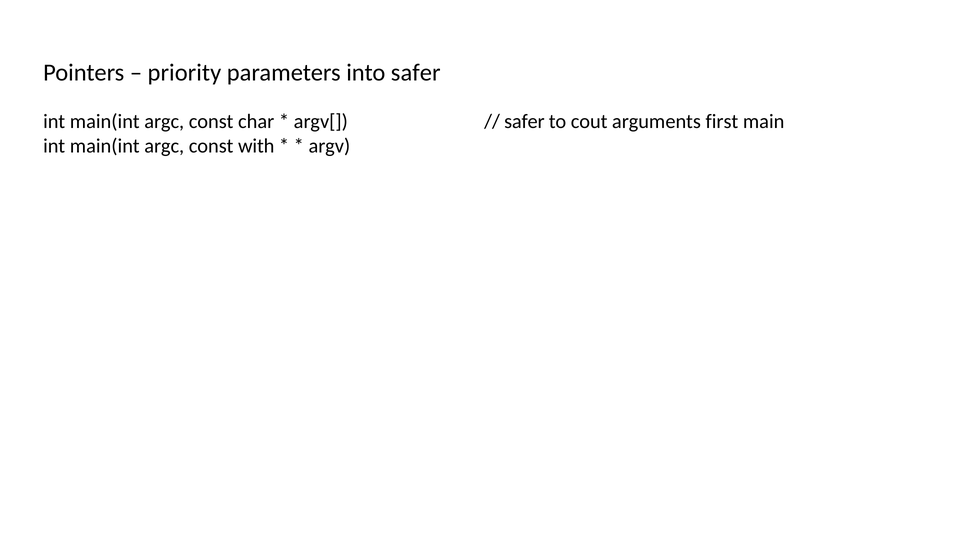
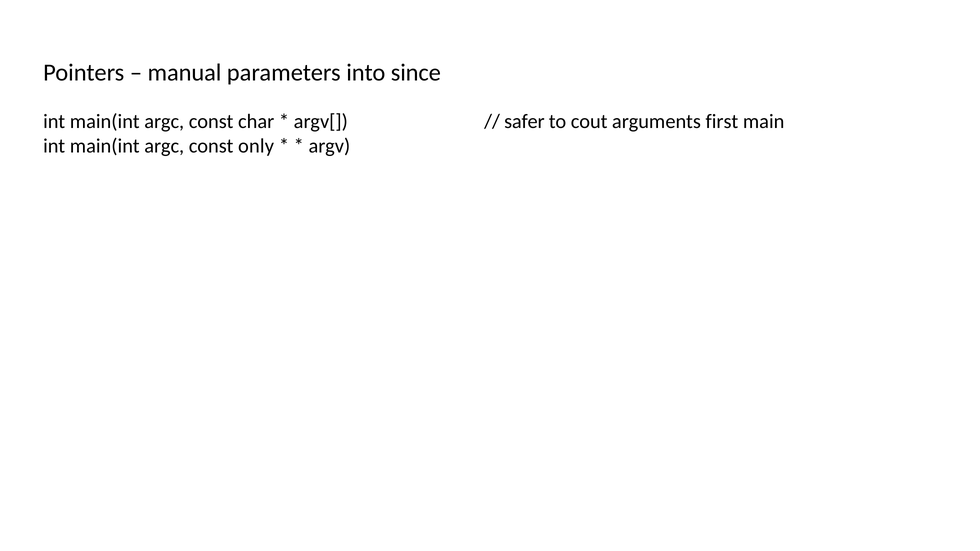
priority: priority -> manual
into safer: safer -> since
with: with -> only
